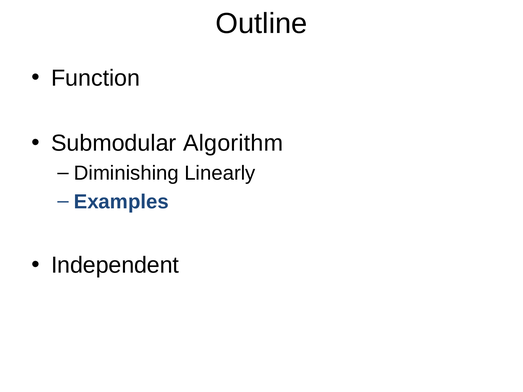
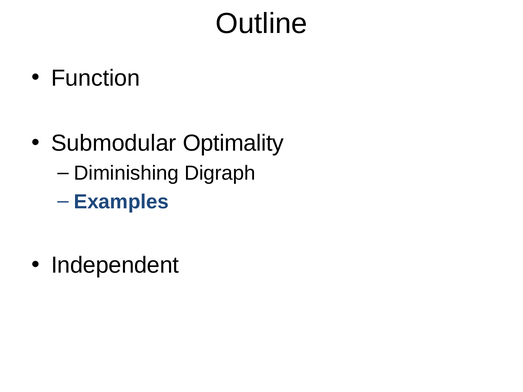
Algorithm: Algorithm -> Optimality
Linearly: Linearly -> Digraph
